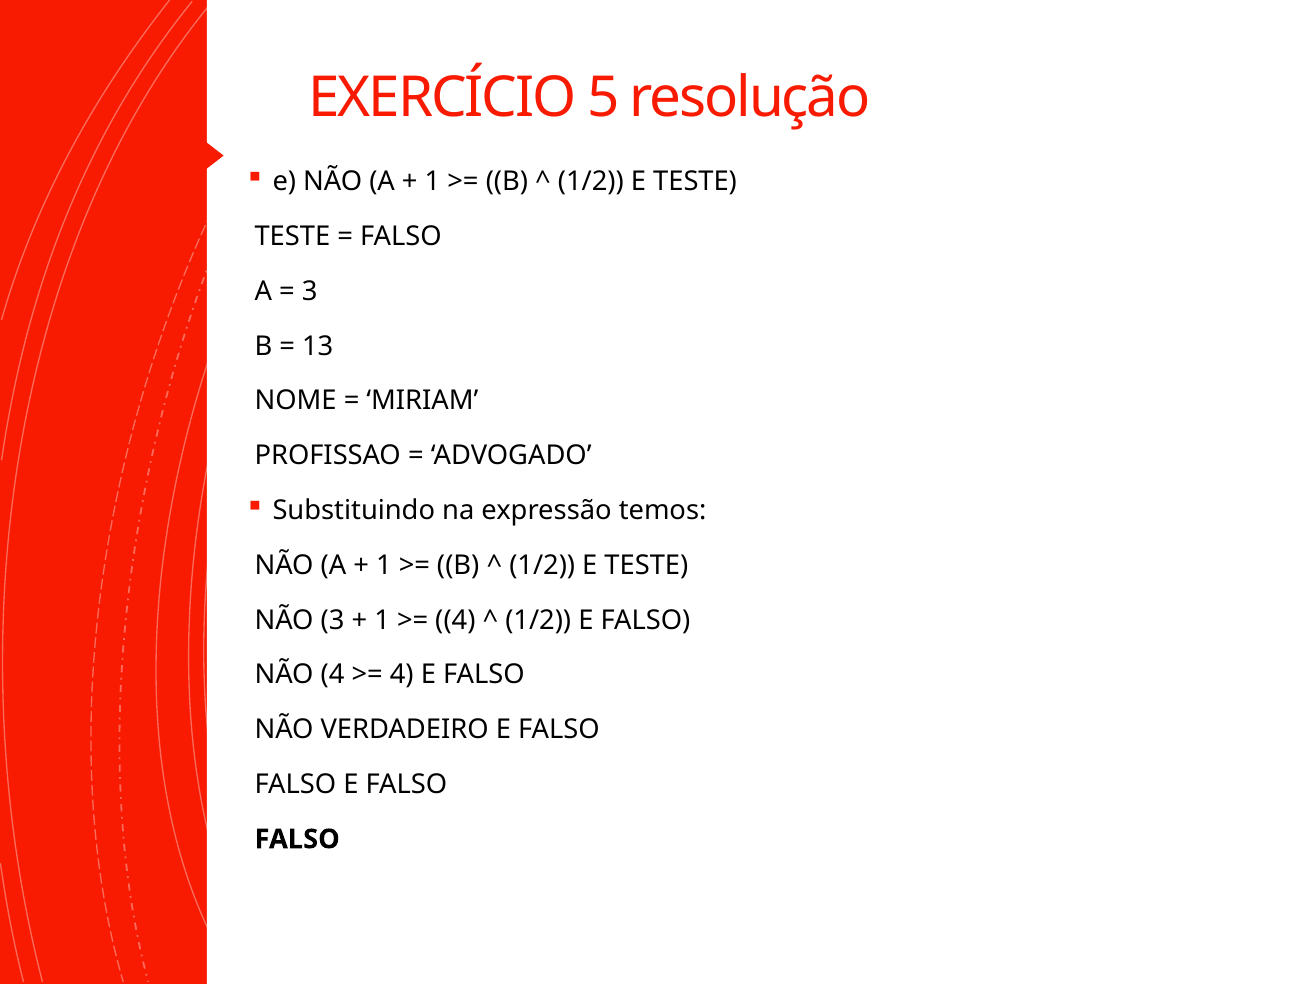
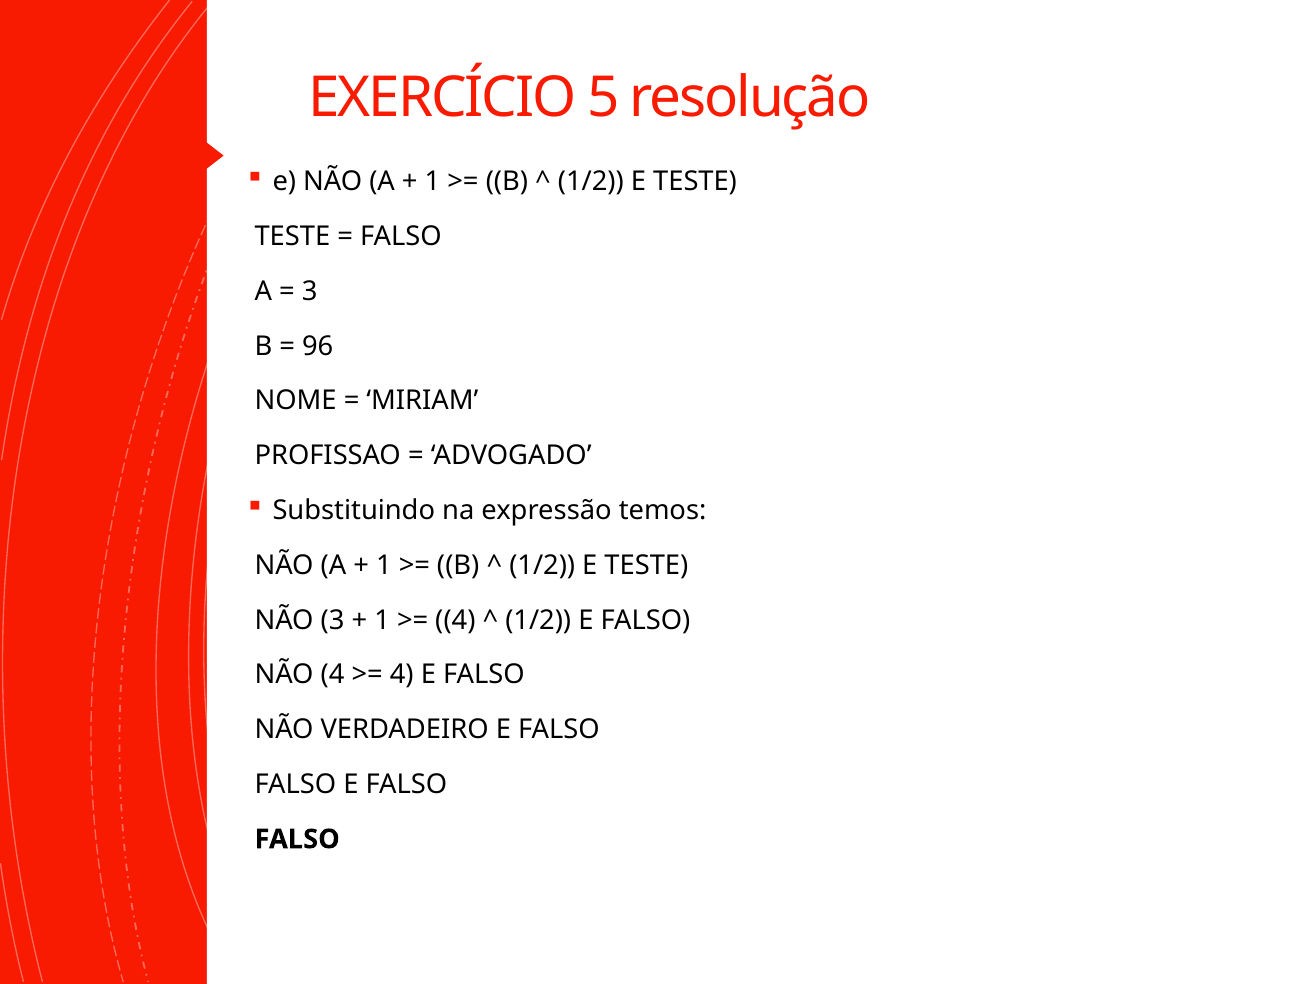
13: 13 -> 96
